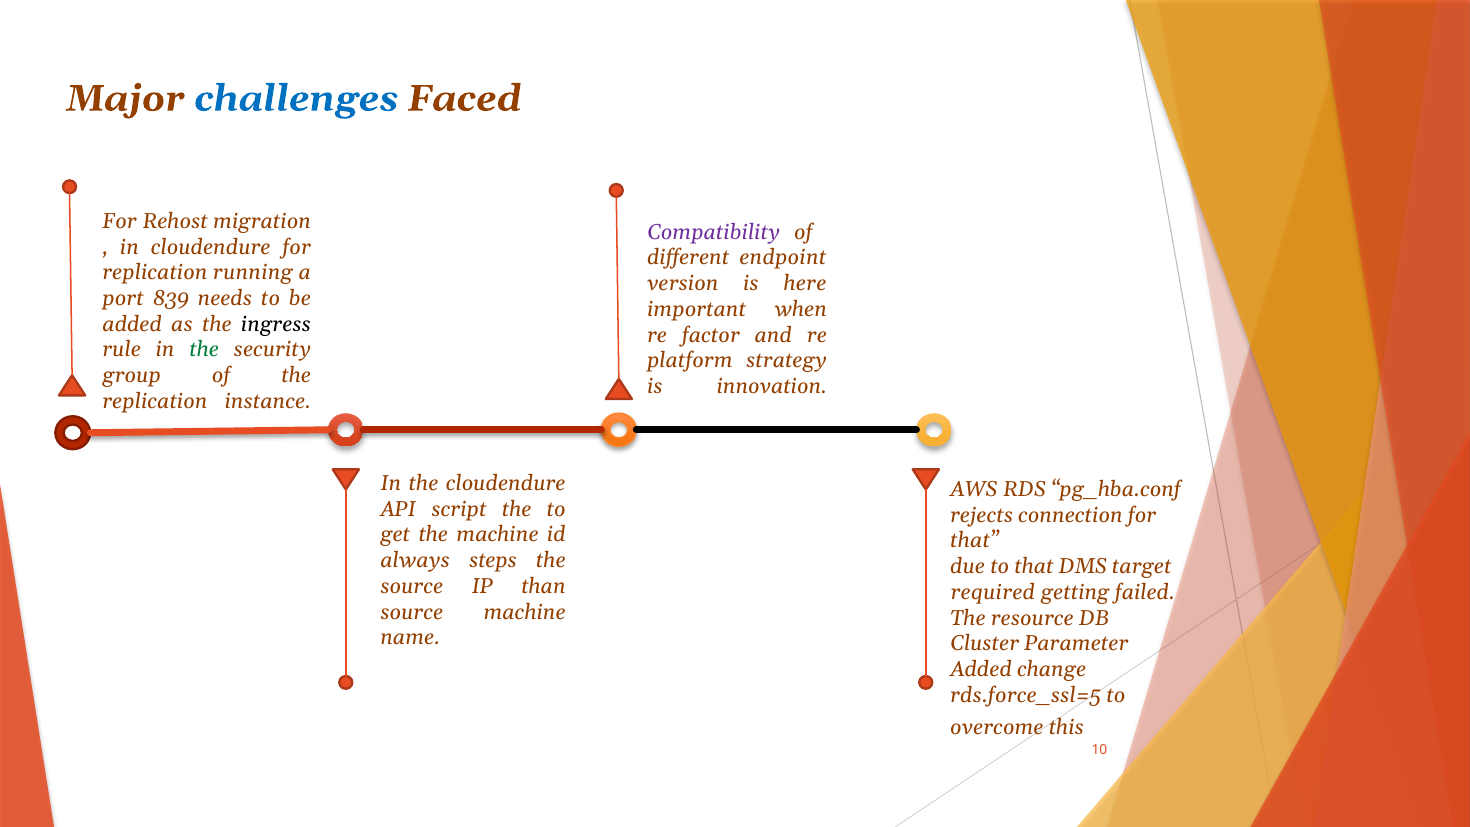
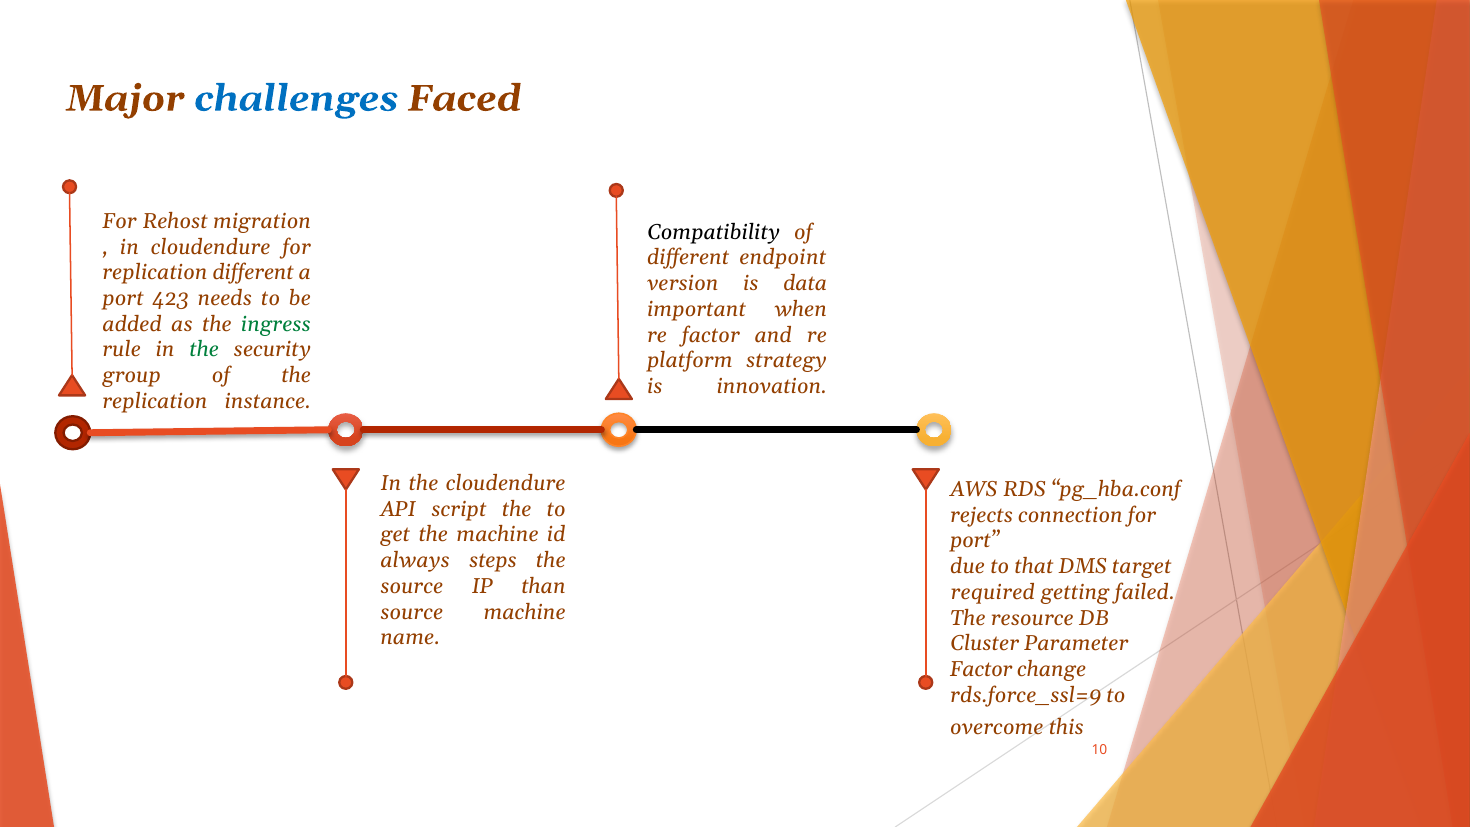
Compatibility colour: purple -> black
replication running: running -> different
here: here -> data
839: 839 -> 423
ingress colour: black -> green
that at (974, 541): that -> port
Added at (981, 669): Added -> Factor
rds.force_ssl=5: rds.force_ssl=5 -> rds.force_ssl=9
